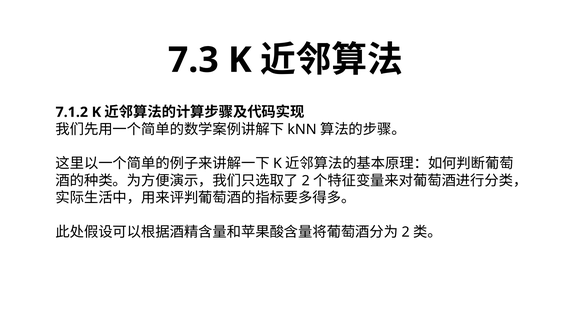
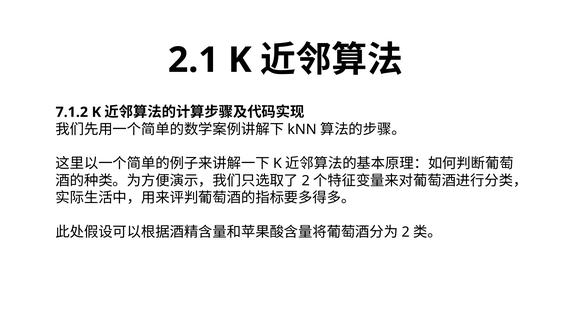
7.3: 7.3 -> 2.1
